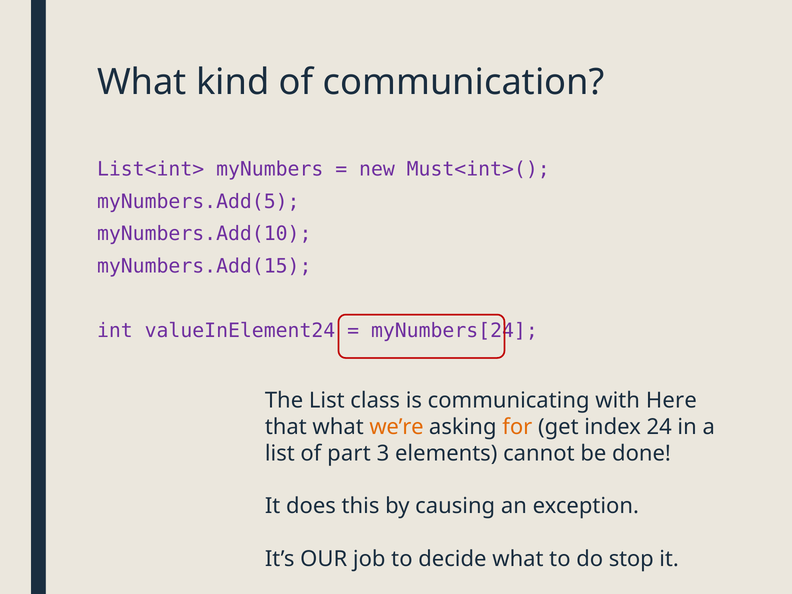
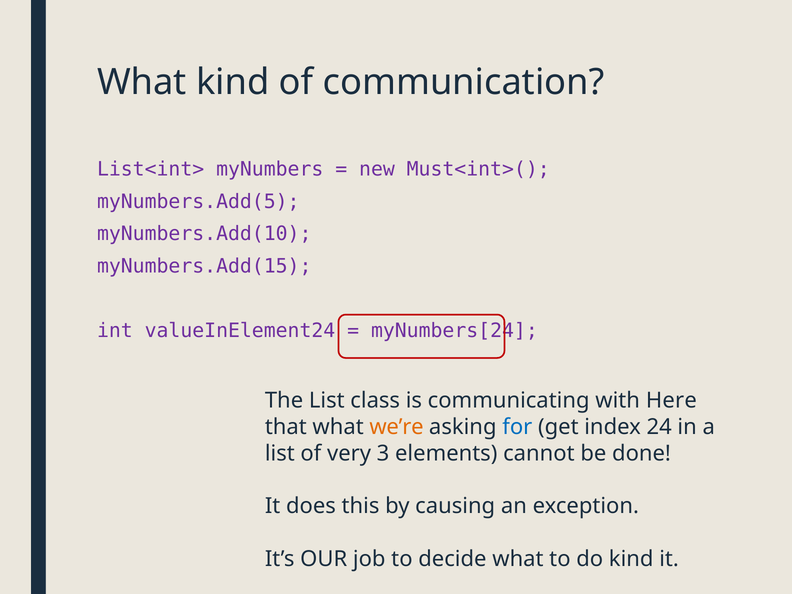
for colour: orange -> blue
part: part -> very
do stop: stop -> kind
